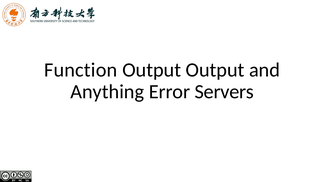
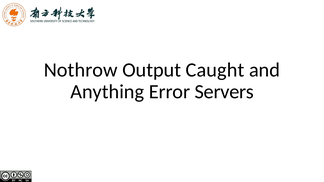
Function: Function -> Nothrow
Output Output: Output -> Caught
